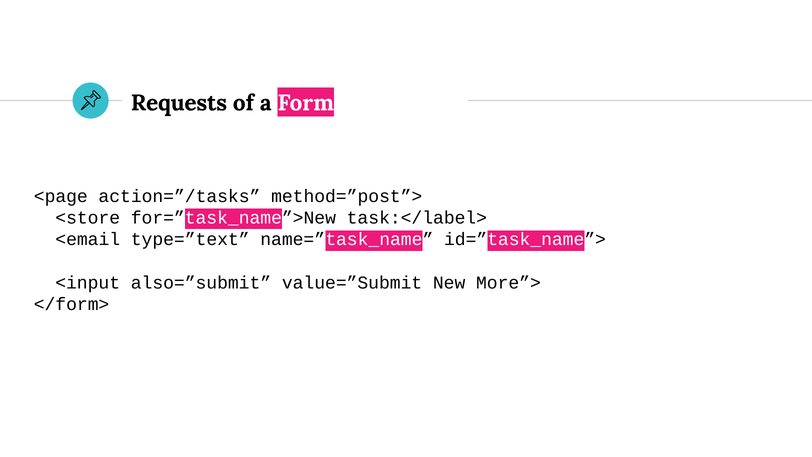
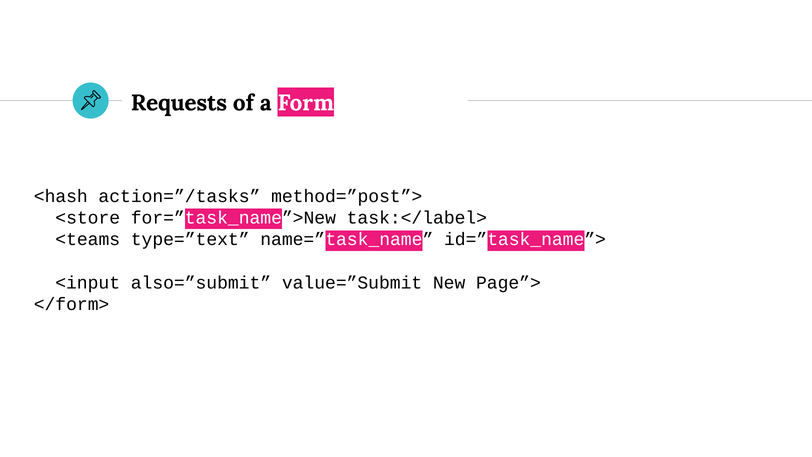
<page: <page -> <hash
<email: <email -> <teams
More”>: More”> -> Page”>
